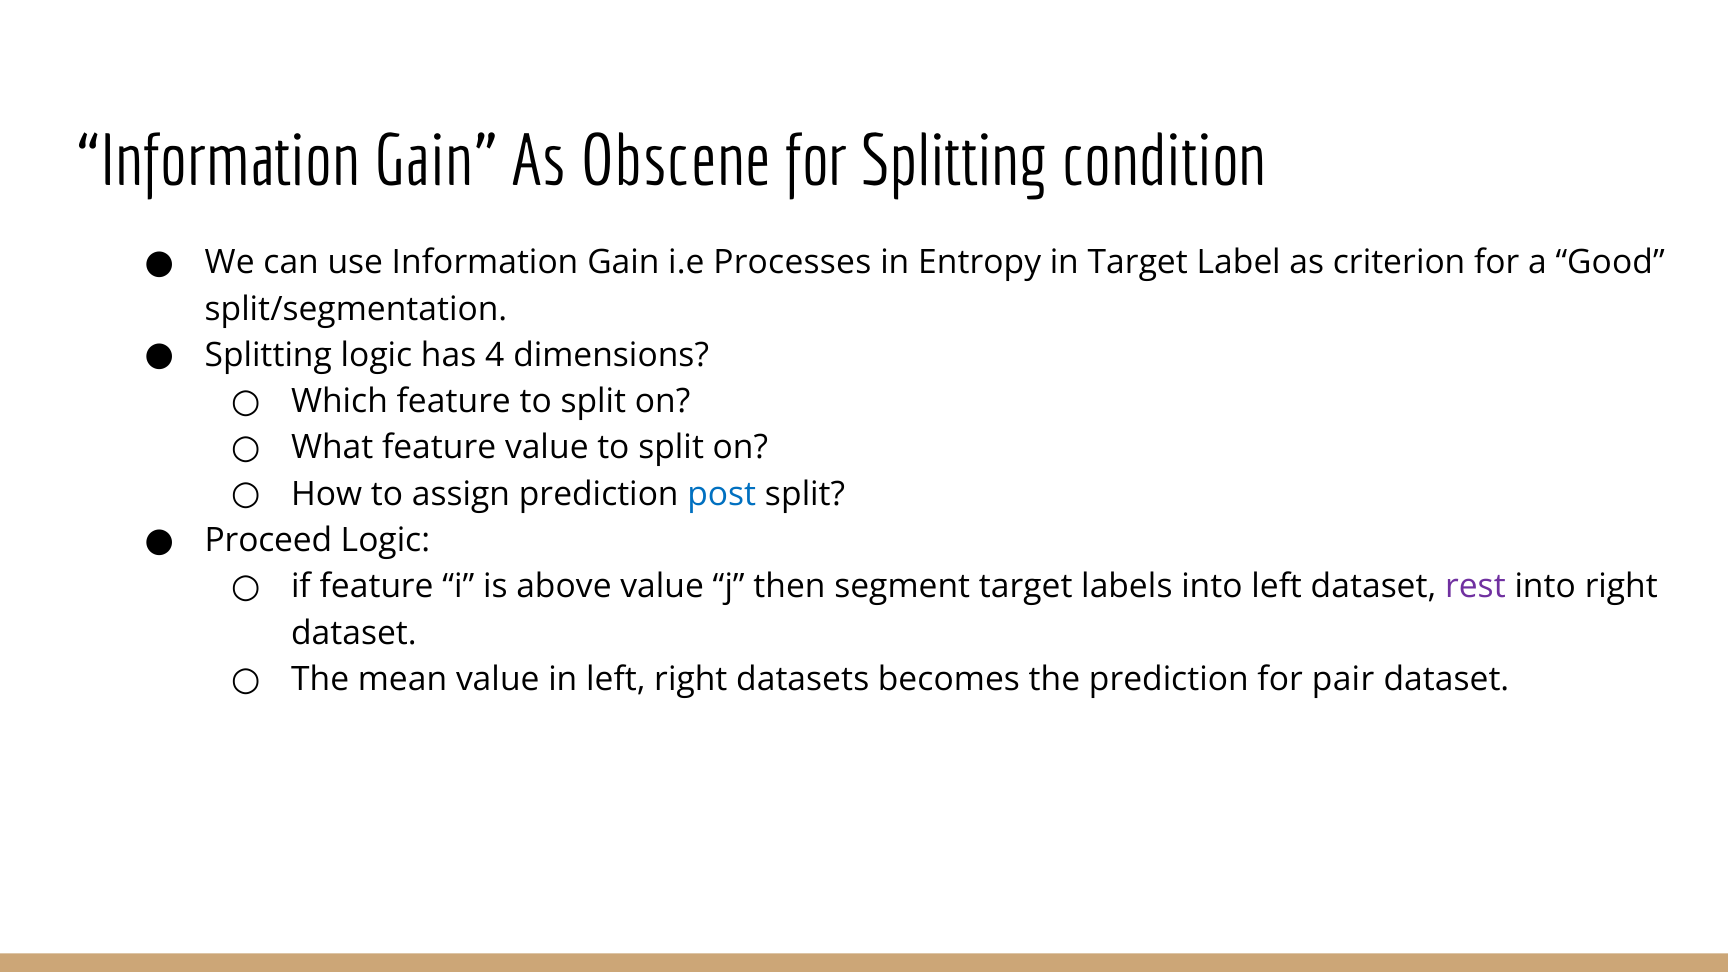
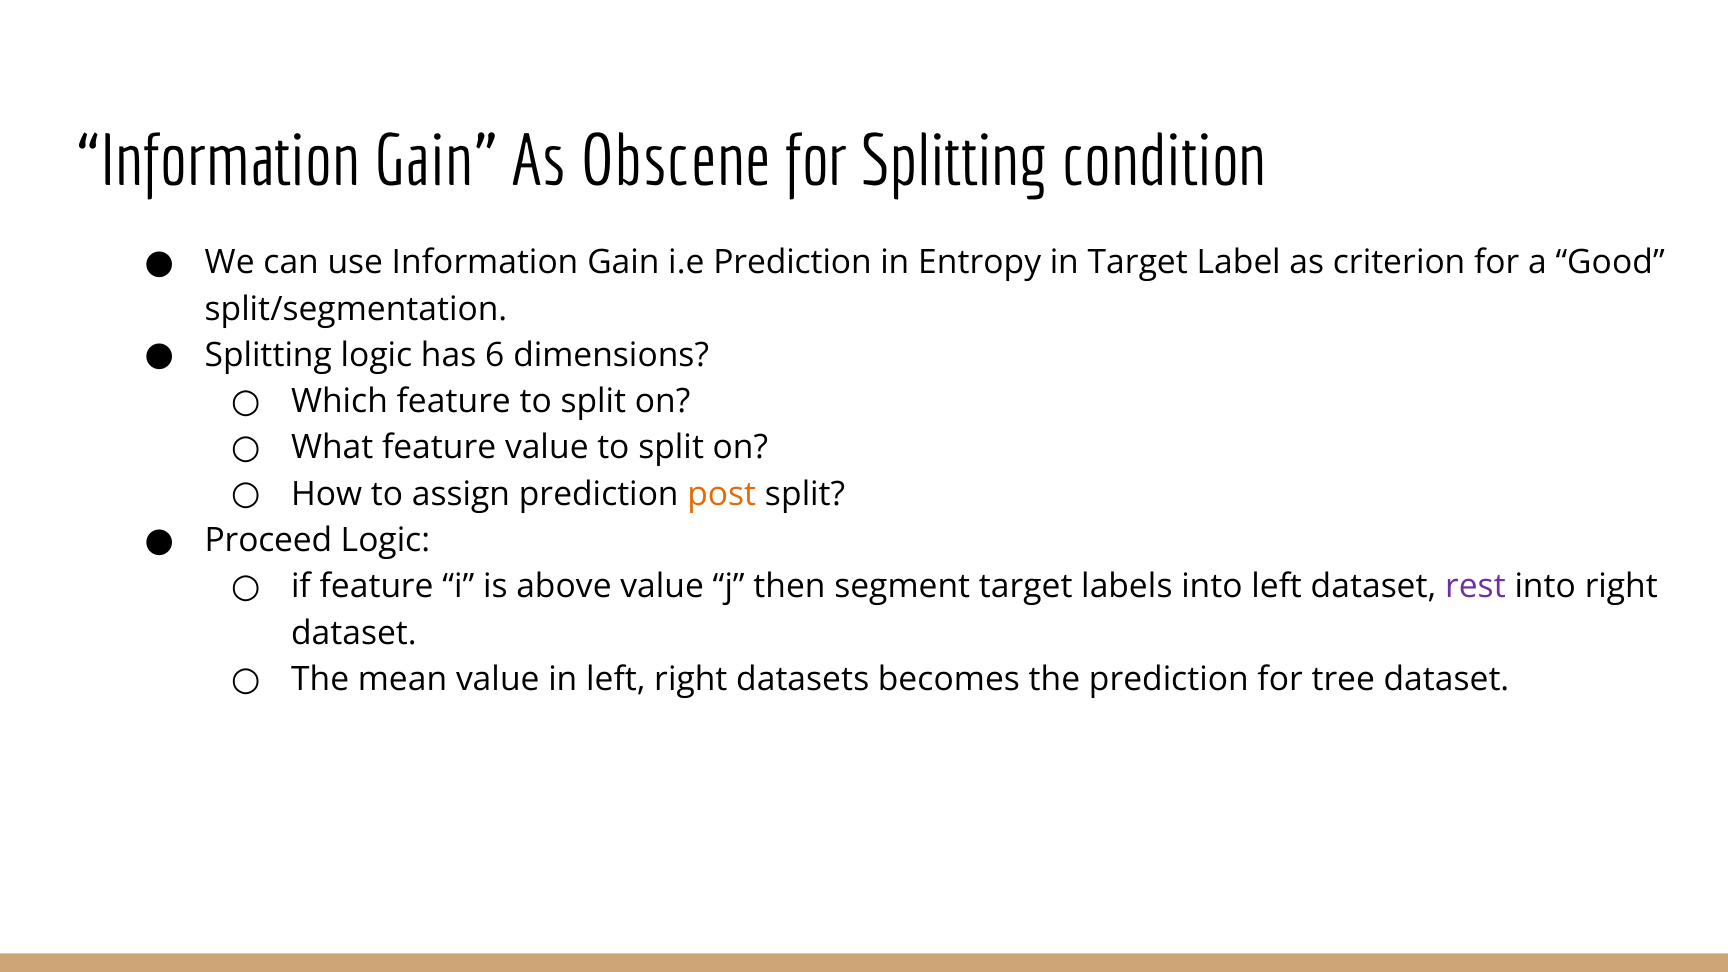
i.e Processes: Processes -> Prediction
4: 4 -> 6
post colour: blue -> orange
pair: pair -> tree
